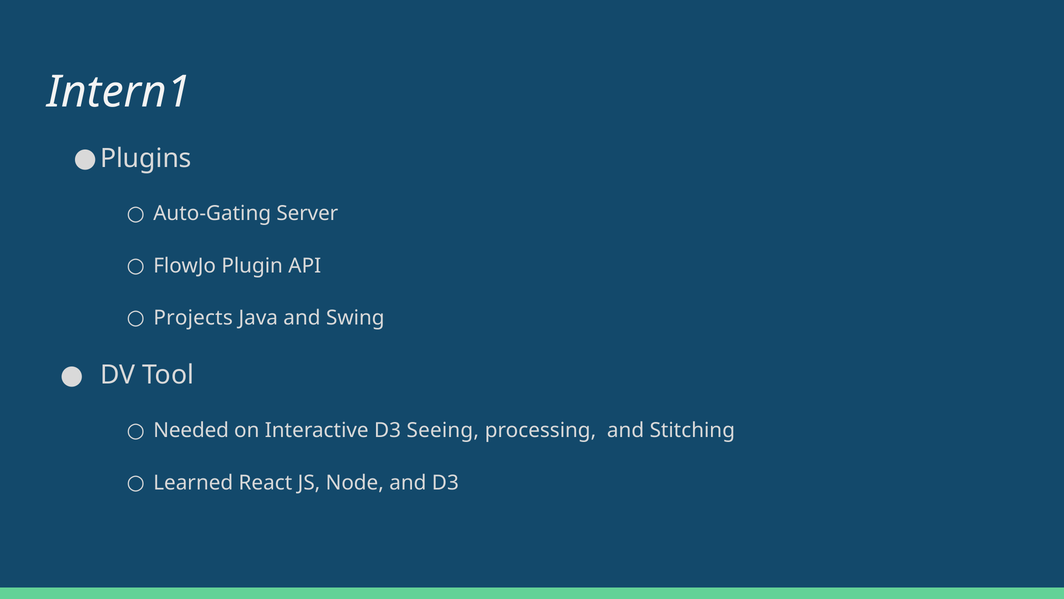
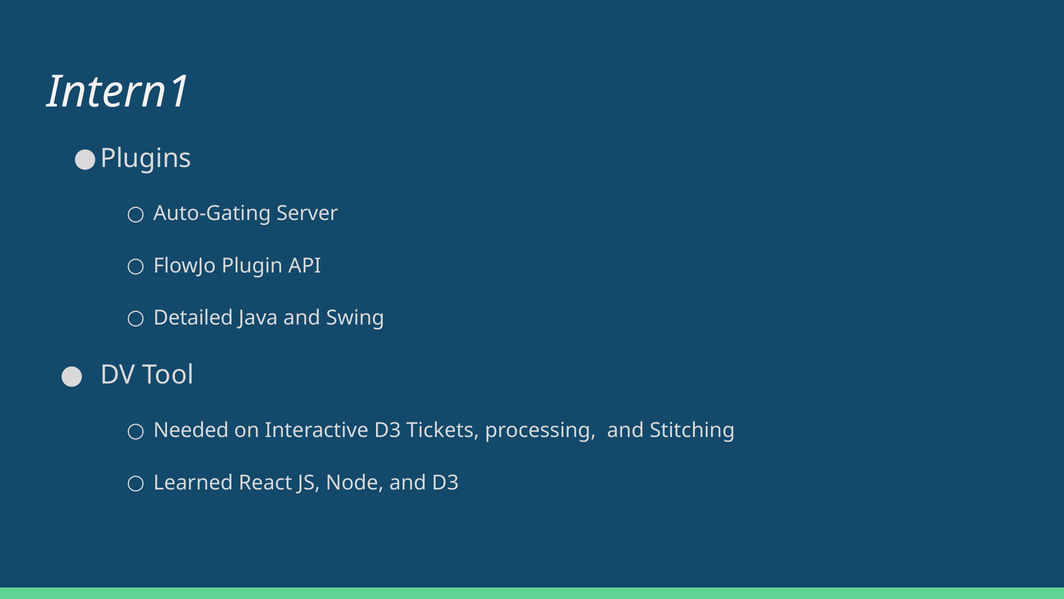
Projects: Projects -> Detailed
Seeing: Seeing -> Tickets
